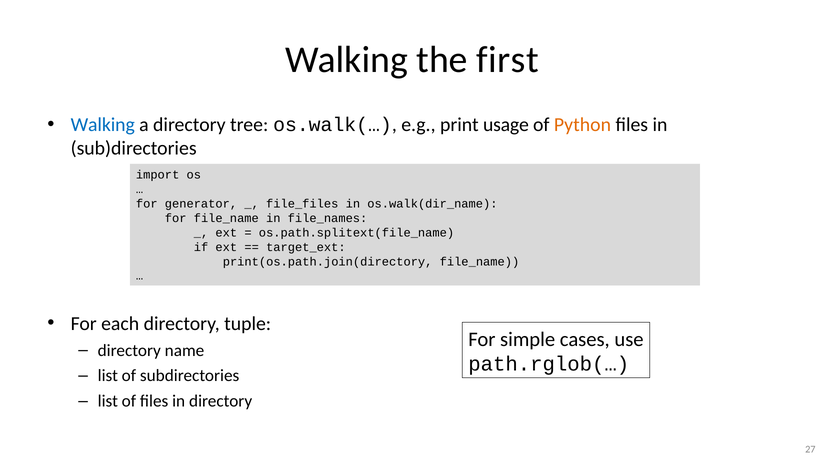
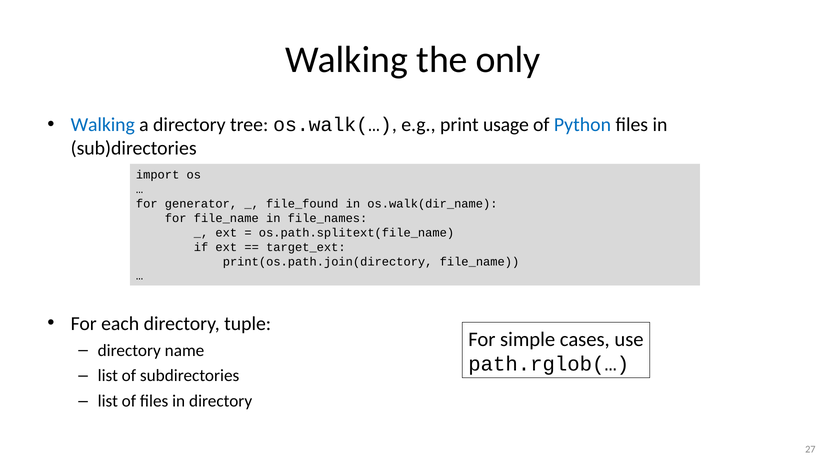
first: first -> only
Python colour: orange -> blue
file_files: file_files -> file_found
